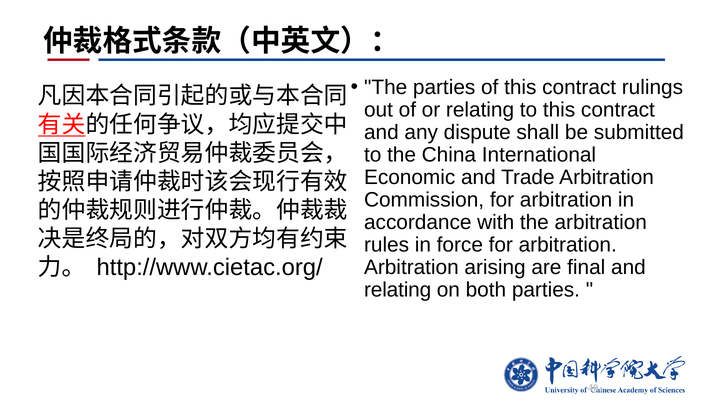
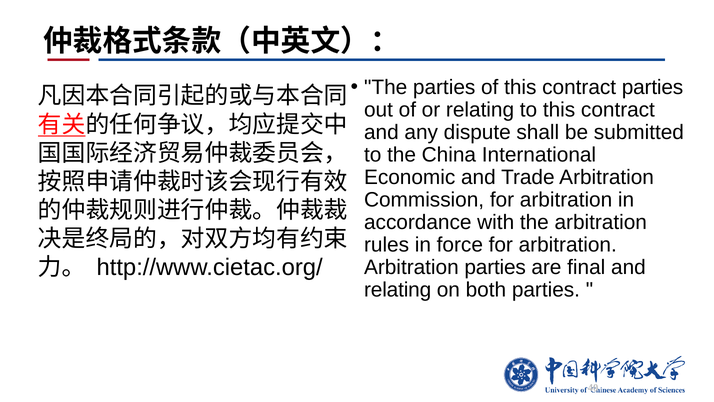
contract rulings: rulings -> parties
Arbitration arising: arising -> parties
